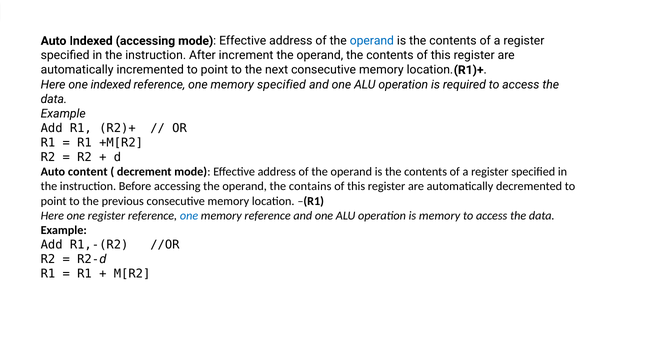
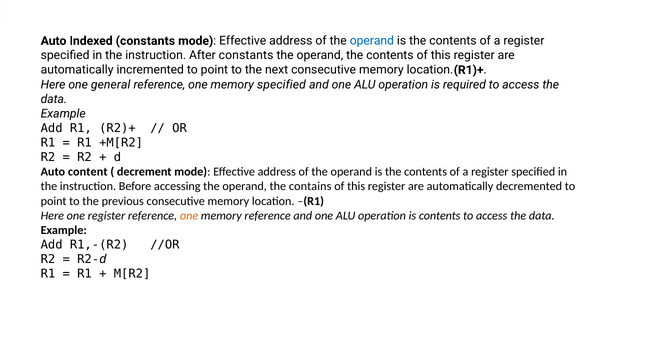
Indexed accessing: accessing -> constants
After increment: increment -> constants
one indexed: indexed -> general
one at (189, 216) colour: blue -> orange
is memory: memory -> contents
